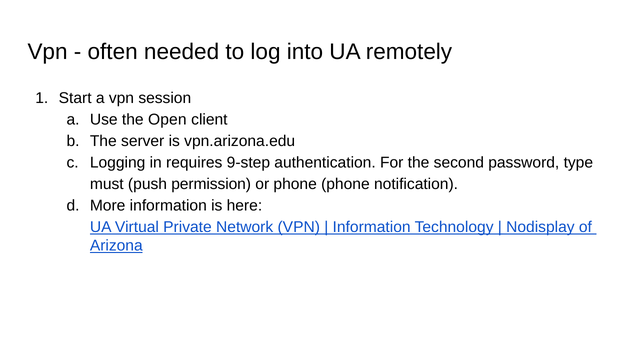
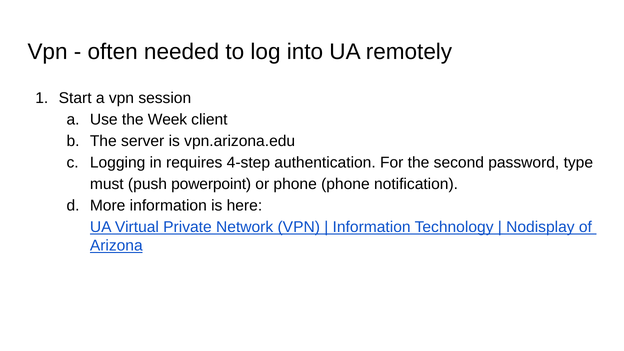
Open: Open -> Week
9-step: 9-step -> 4-step
permission: permission -> powerpoint
